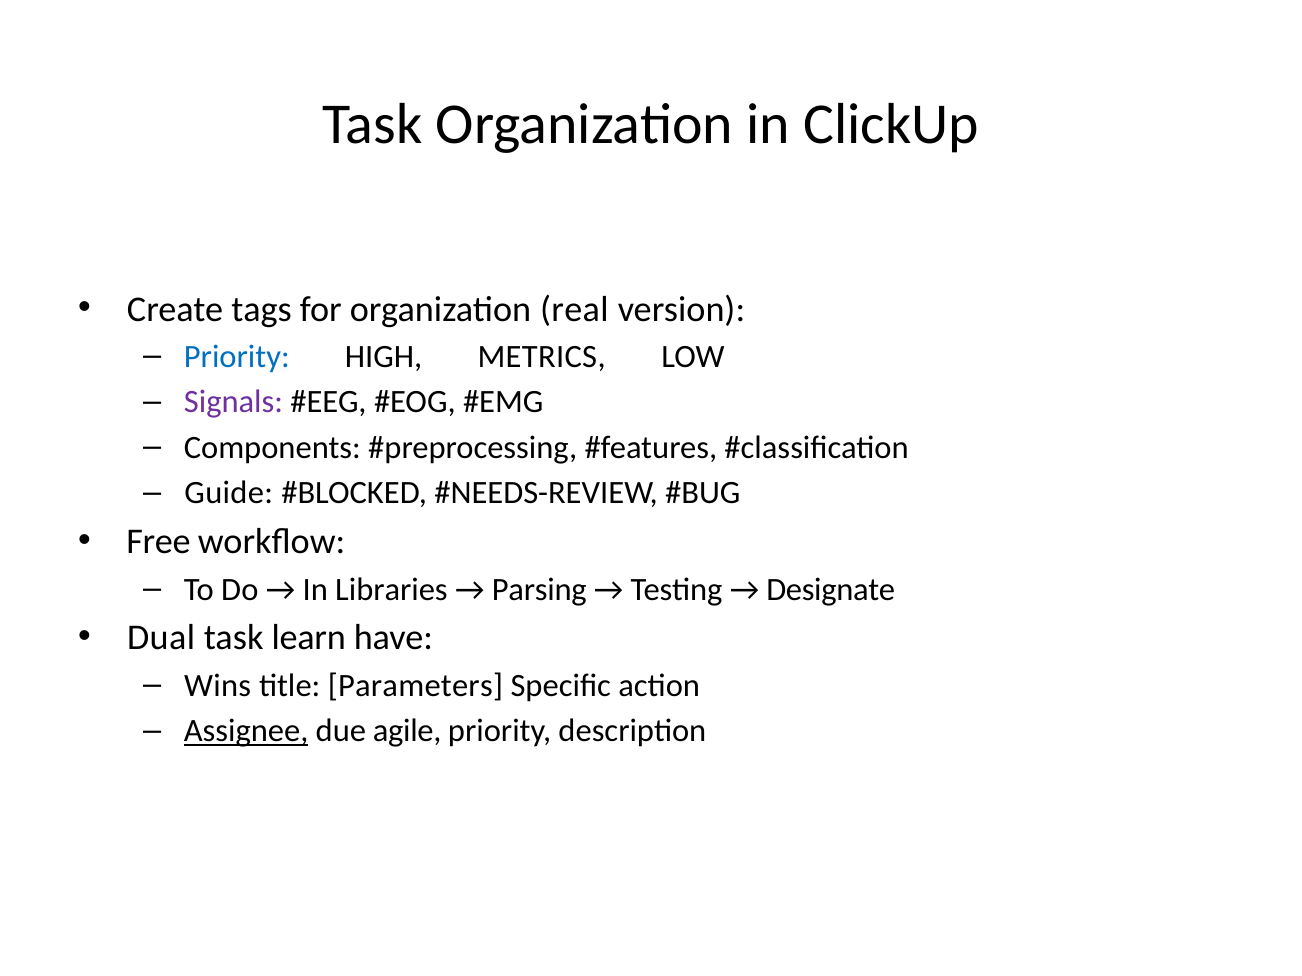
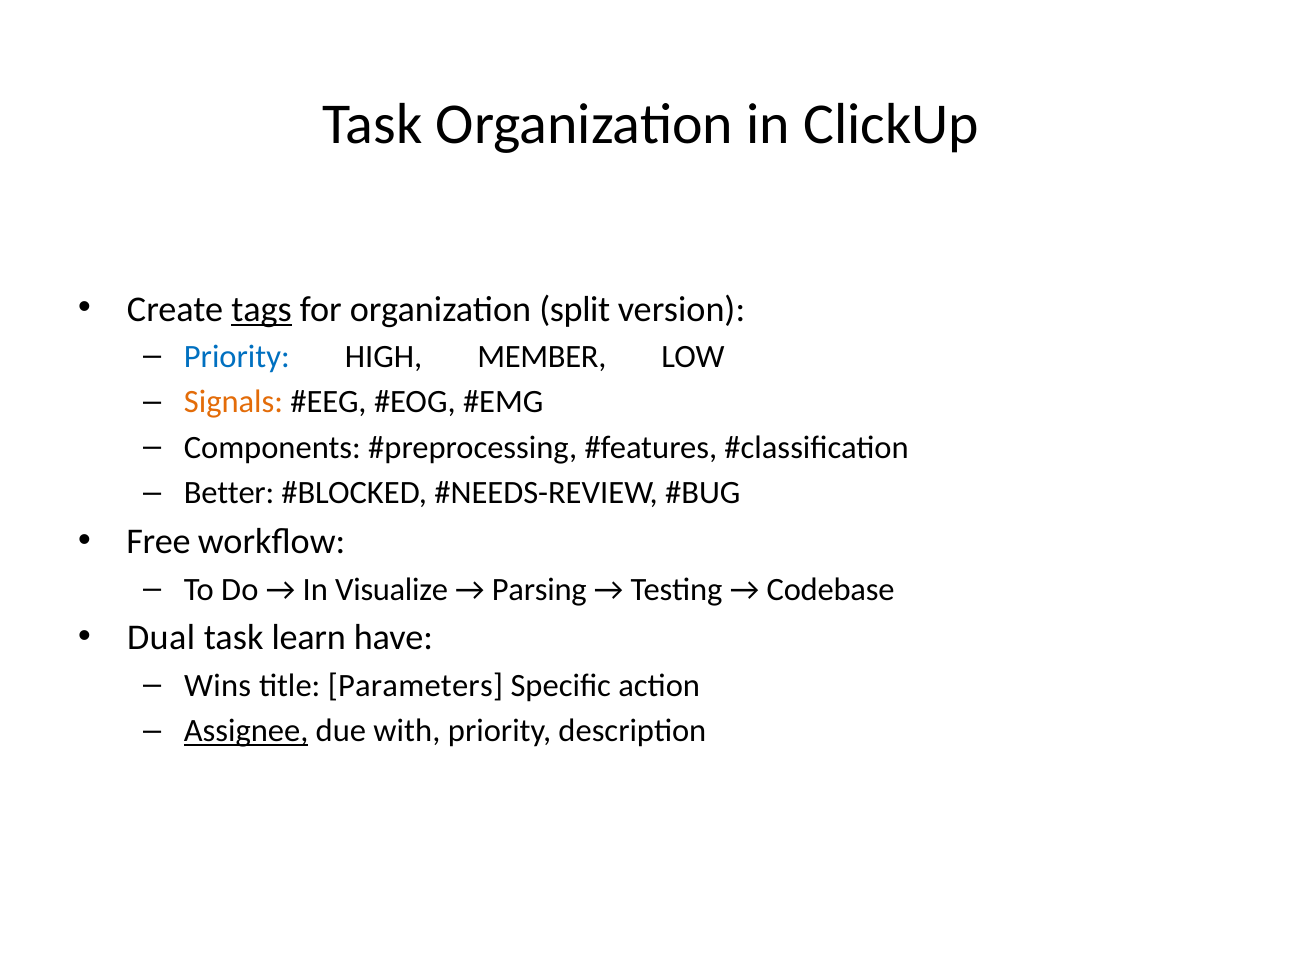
tags underline: none -> present
real: real -> split
METRICS: METRICS -> MEMBER
Signals colour: purple -> orange
Guide: Guide -> Better
Libraries: Libraries -> Visualize
Designate: Designate -> Codebase
agile: agile -> with
